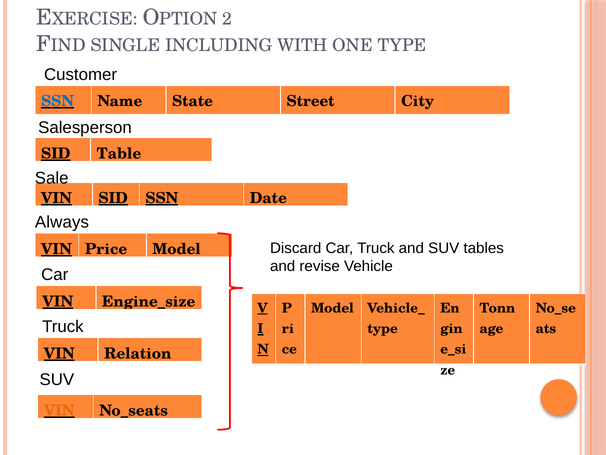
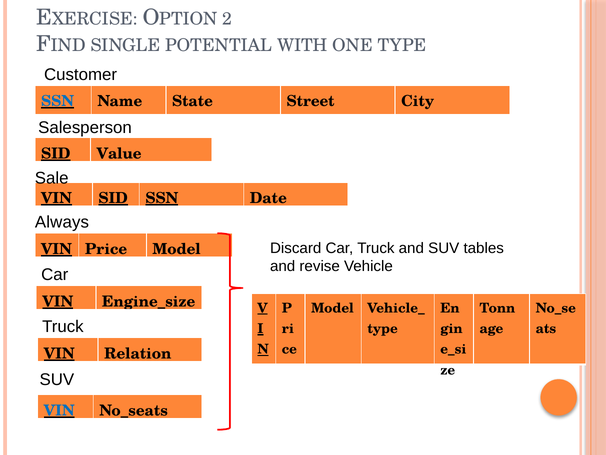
INCLUDING: INCLUDING -> POTENTIAL
Table: Table -> Value
VIN at (59, 410) colour: orange -> blue
